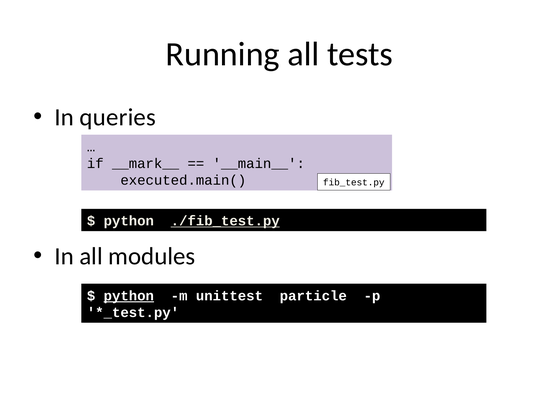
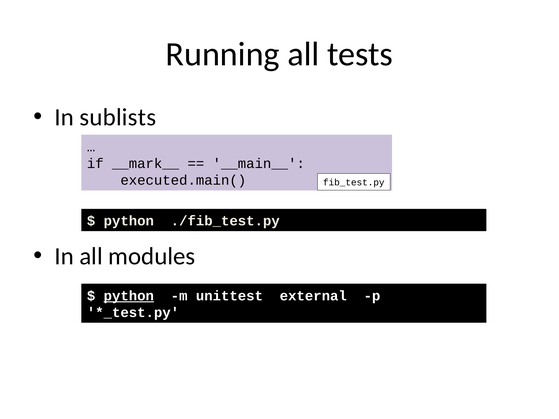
queries: queries -> sublists
./fib_test.py underline: present -> none
particle: particle -> external
